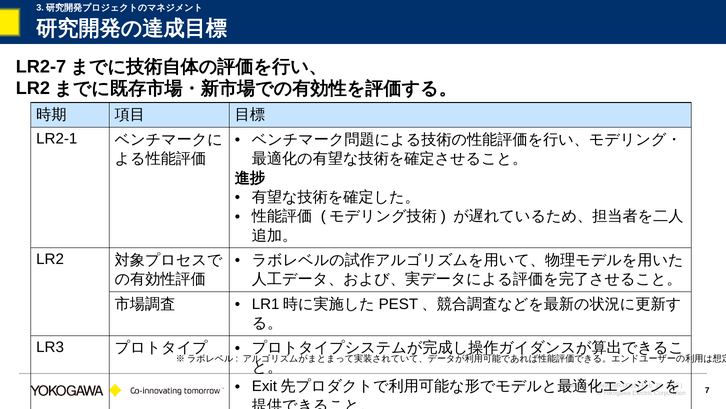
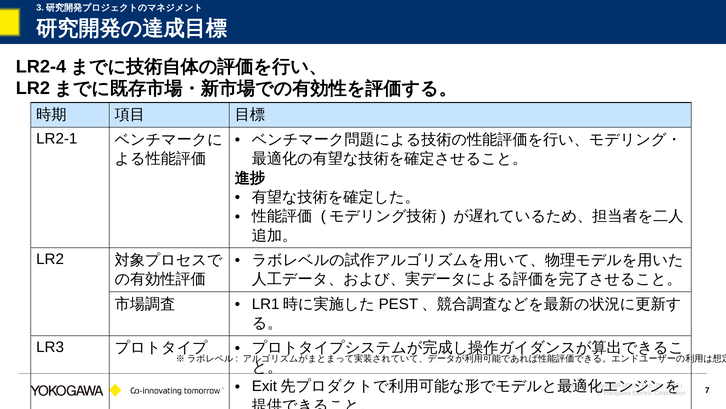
LR2-7: LR2-7 -> LR2-4
